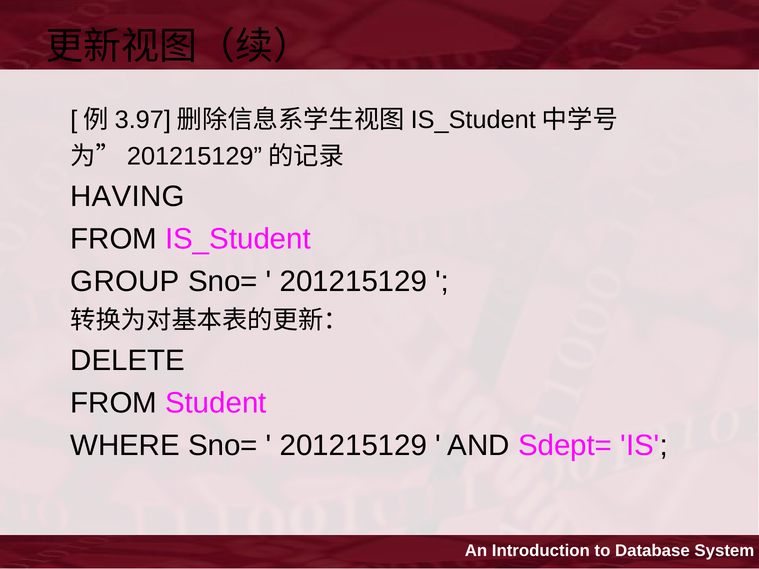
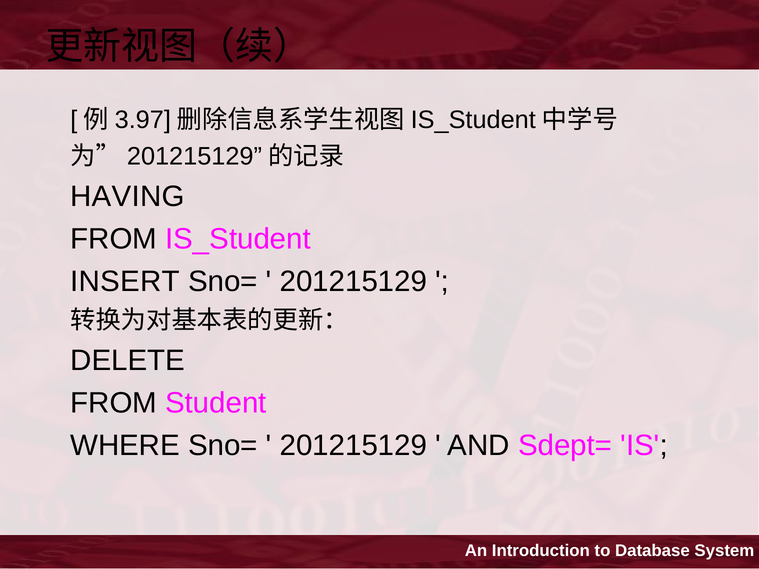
GROUP: GROUP -> INSERT
